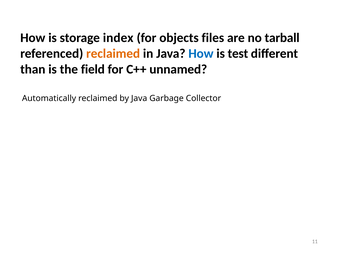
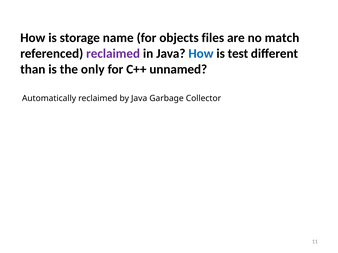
index: index -> name
tarball: tarball -> match
reclaimed at (113, 54) colour: orange -> purple
field: field -> only
